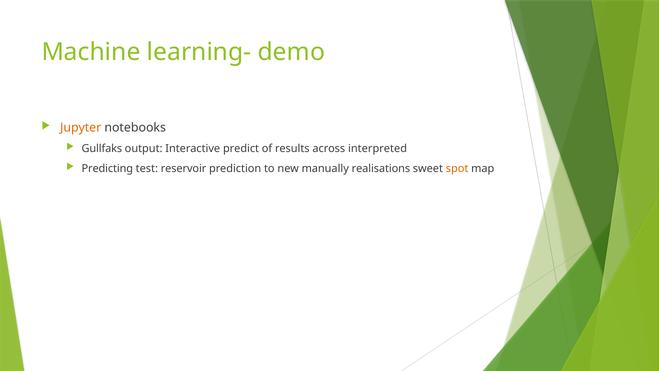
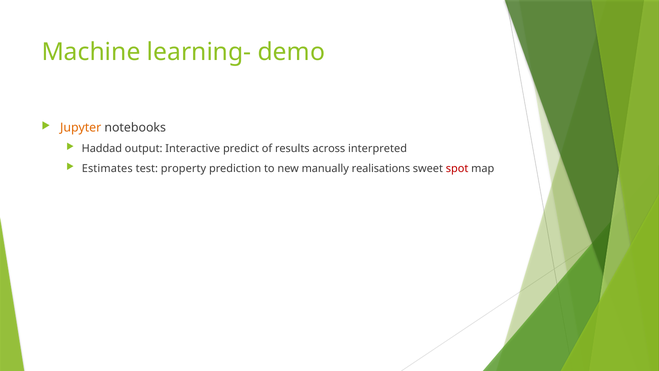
Gullfaks: Gullfaks -> Haddad
Predicting: Predicting -> Estimates
reservoir: reservoir -> property
spot colour: orange -> red
